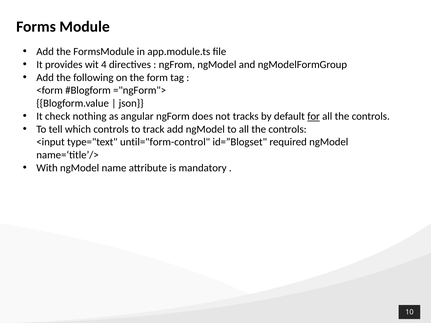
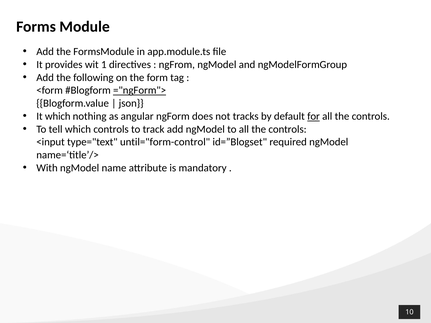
4: 4 -> 1
="ngForm"> underline: none -> present
It check: check -> which
